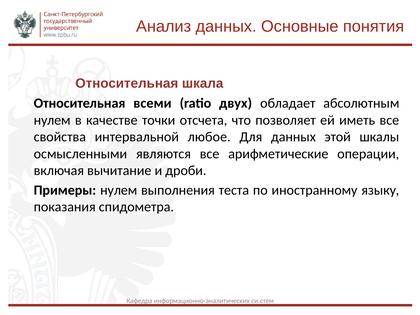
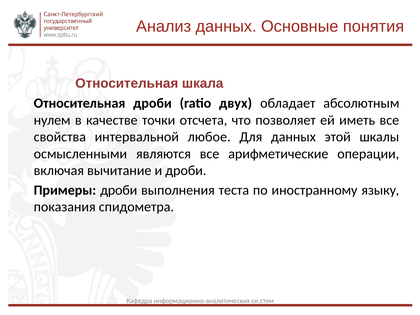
Относительная всеми: всеми -> дроби
Примеры нулем: нулем -> дроби
